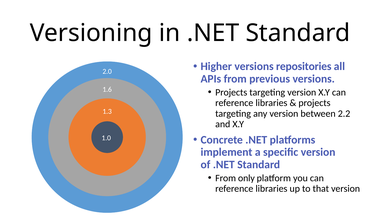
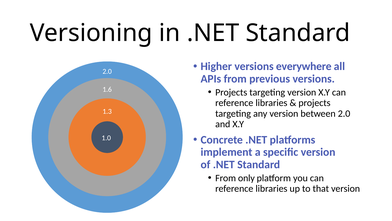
repositories: repositories -> everywhere
between 2.2: 2.2 -> 2.0
